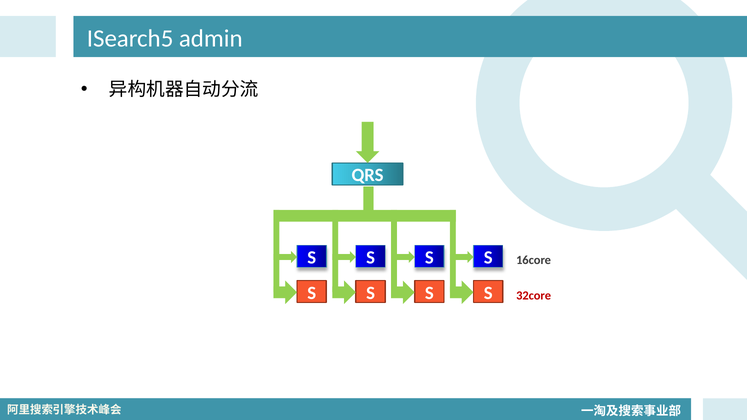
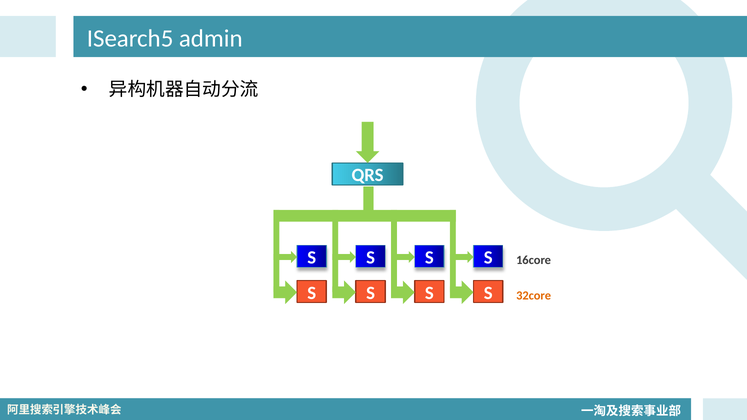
32core colour: red -> orange
